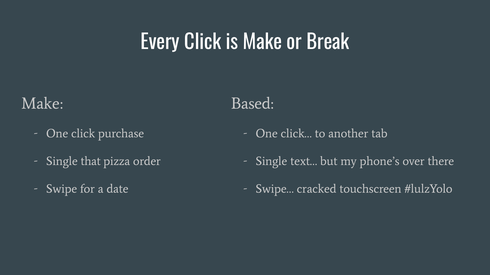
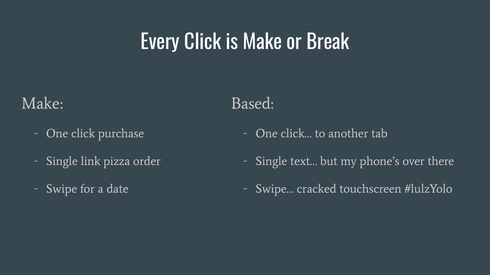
that: that -> link
